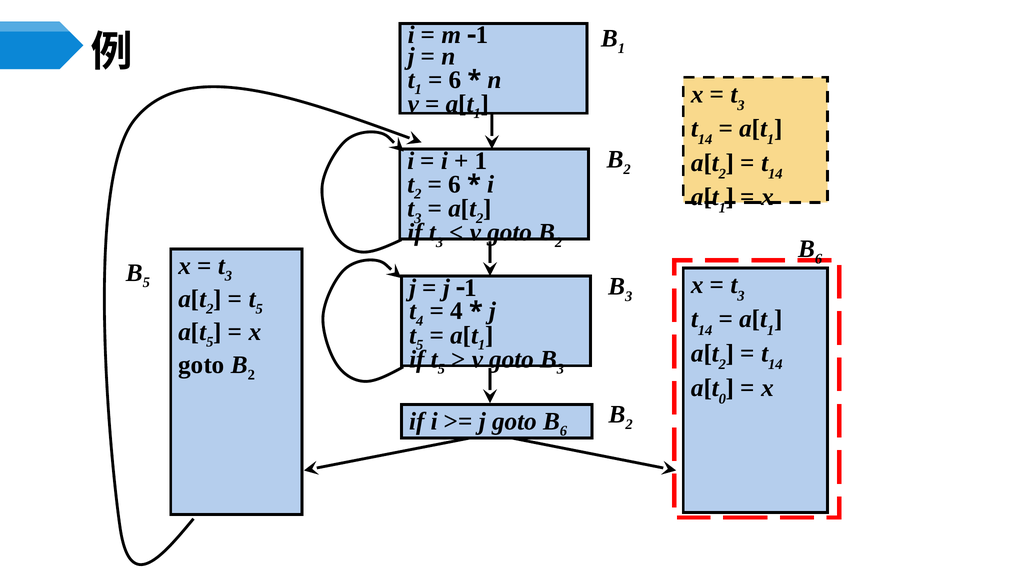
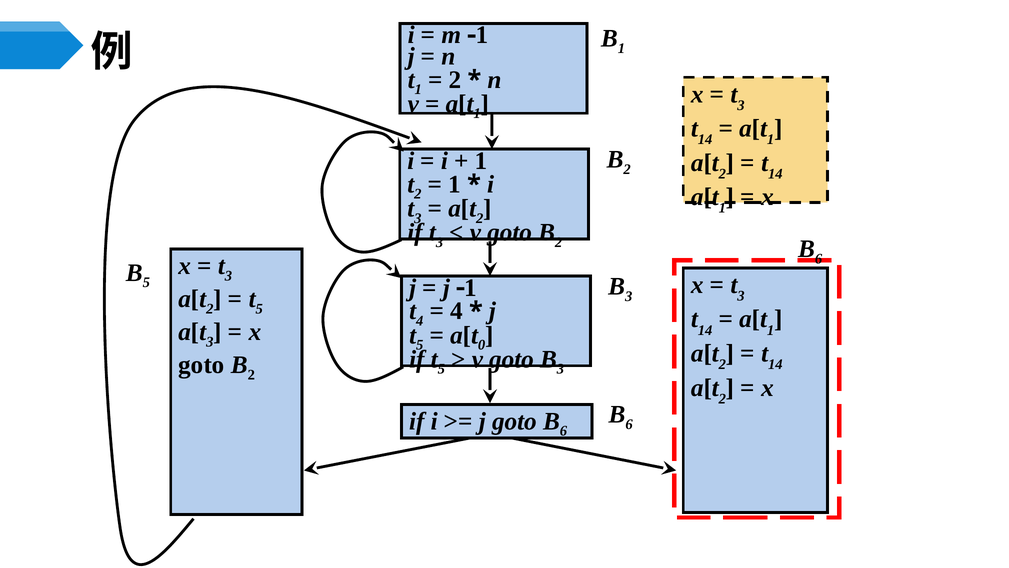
6 at (455, 80): 6 -> 2
6 at (455, 184): 6 -> 1
5 at (210, 342): 5 -> 3
1 at (482, 345): 1 -> 0
0 at (722, 398): 0 -> 2
2 at (629, 424): 2 -> 6
